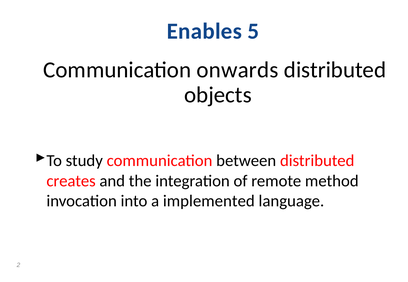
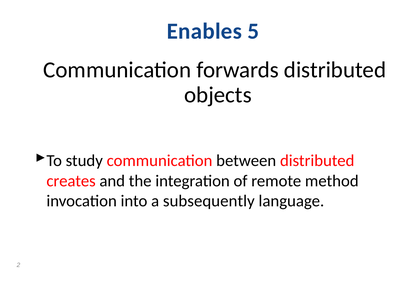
onwards: onwards -> forwards
implemented: implemented -> subsequently
